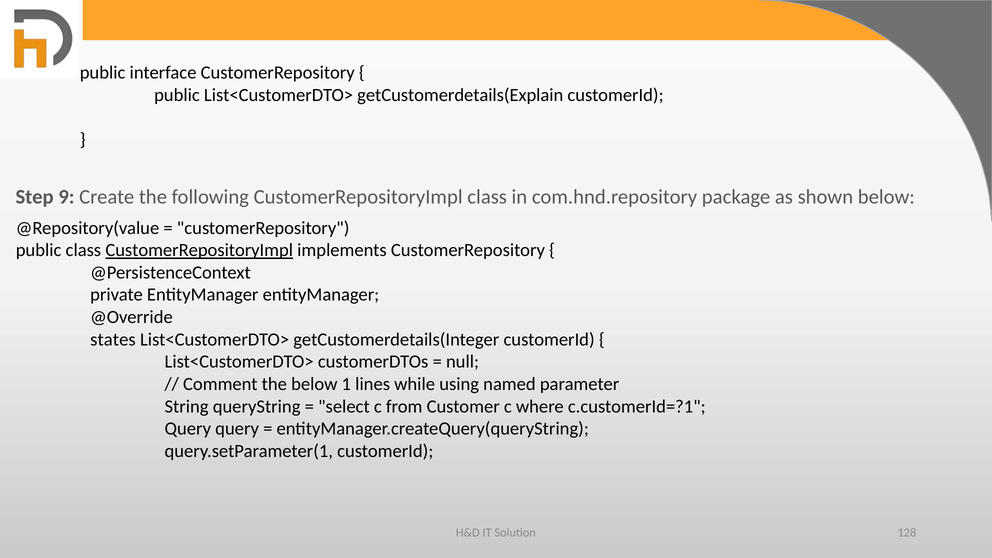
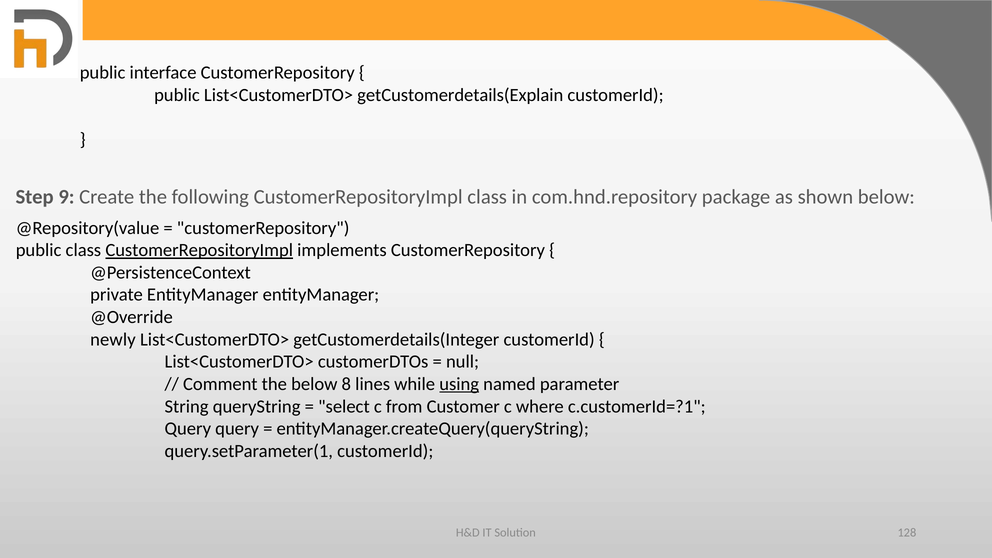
states: states -> newly
1: 1 -> 8
using underline: none -> present
